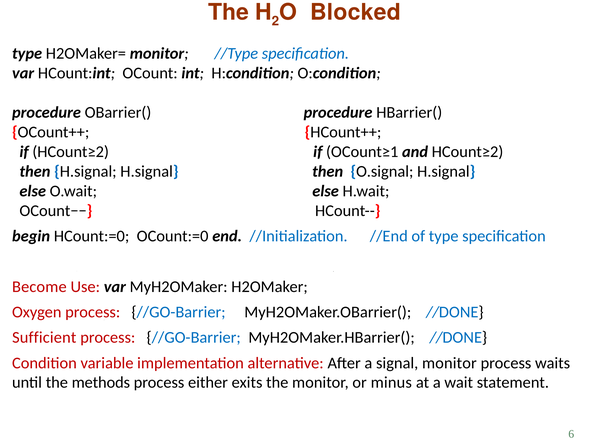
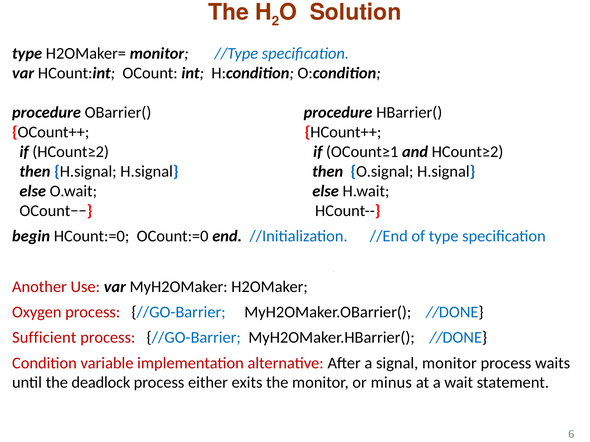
Blocked: Blocked -> Solution
Become: Become -> Another
methods: methods -> deadlock
